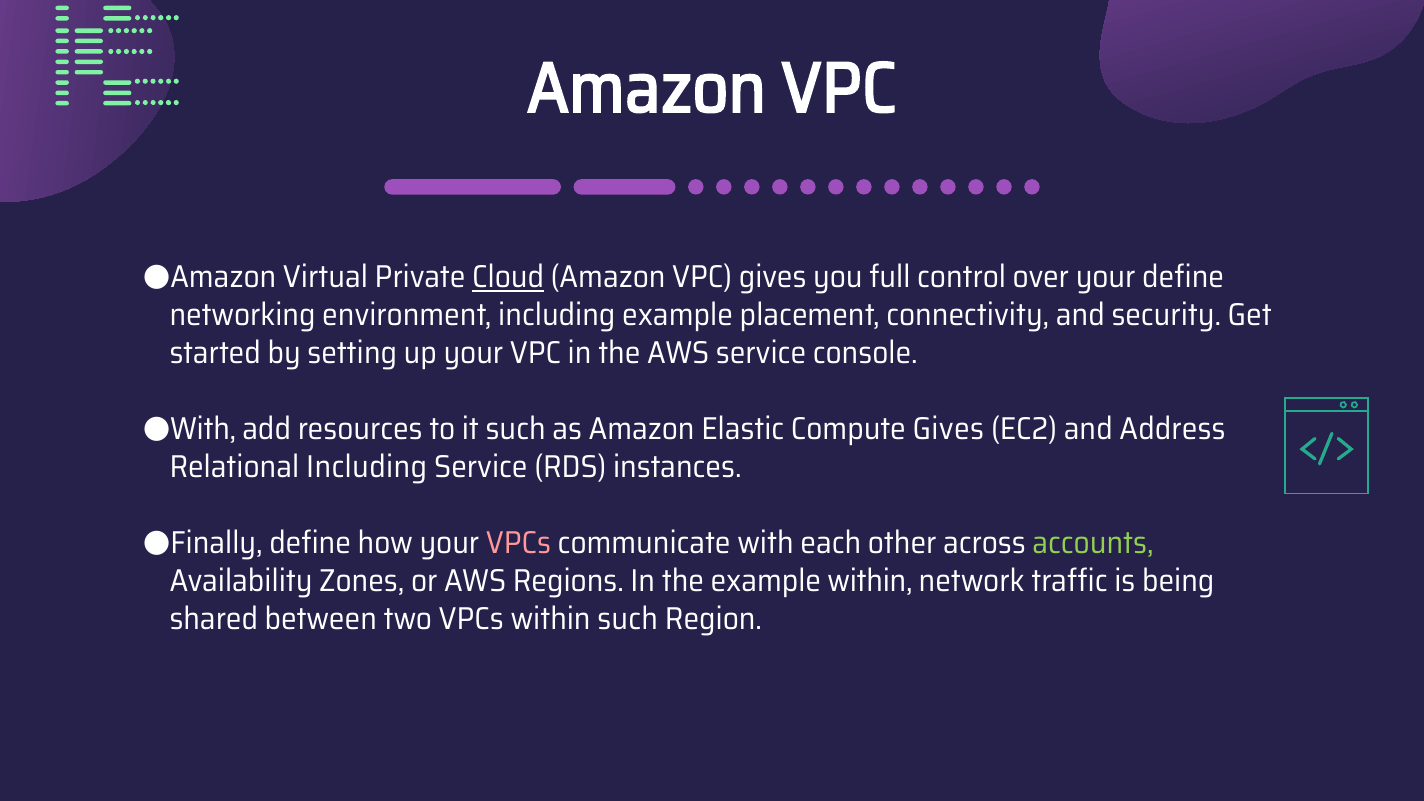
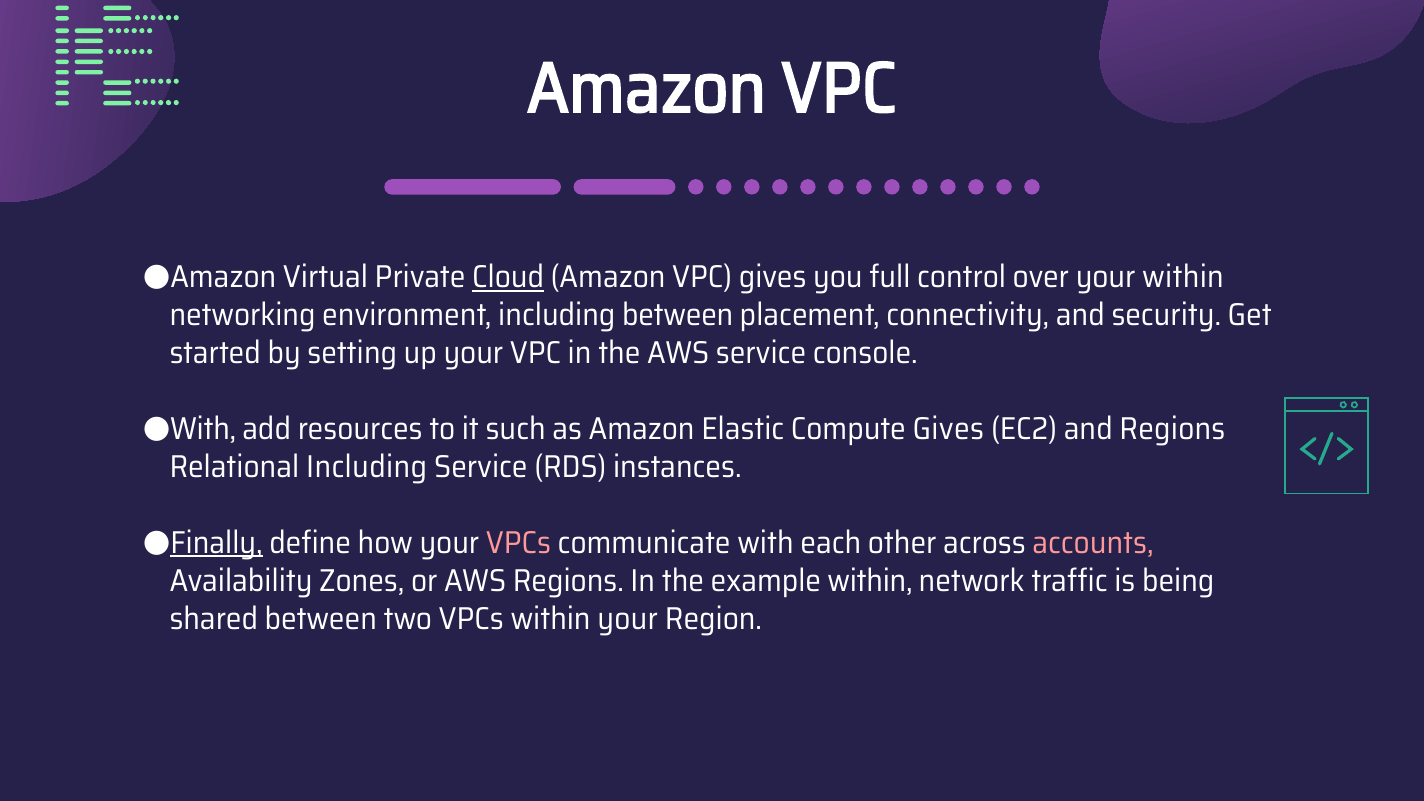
your define: define -> within
including example: example -> between
and Address: Address -> Regions
Finally underline: none -> present
accounts colour: light green -> pink
within such: such -> your
